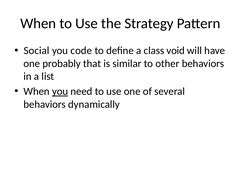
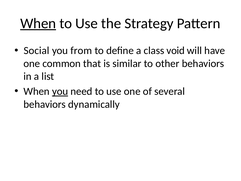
When at (38, 23) underline: none -> present
code: code -> from
probably: probably -> common
